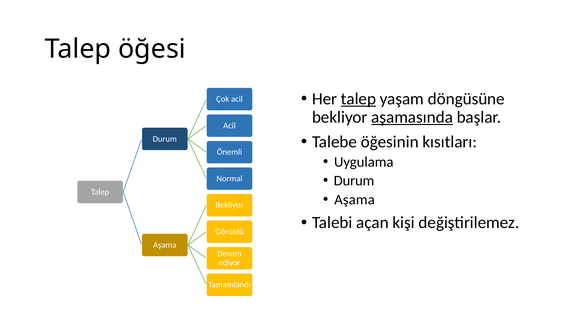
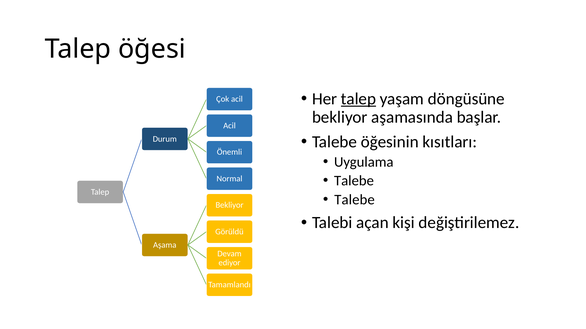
aşamasında underline: present -> none
Durum at (354, 181): Durum -> Talebe
Aşama at (355, 200): Aşama -> Talebe
